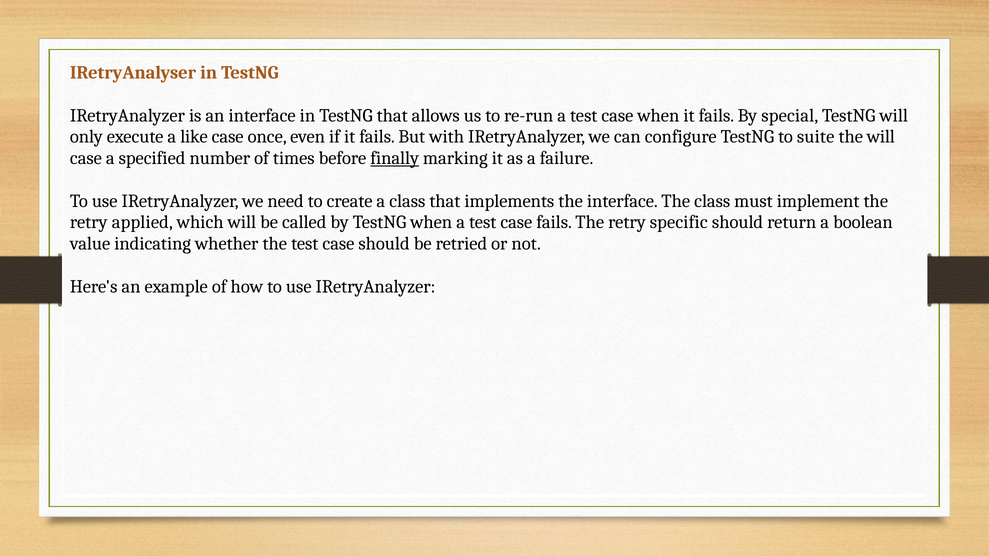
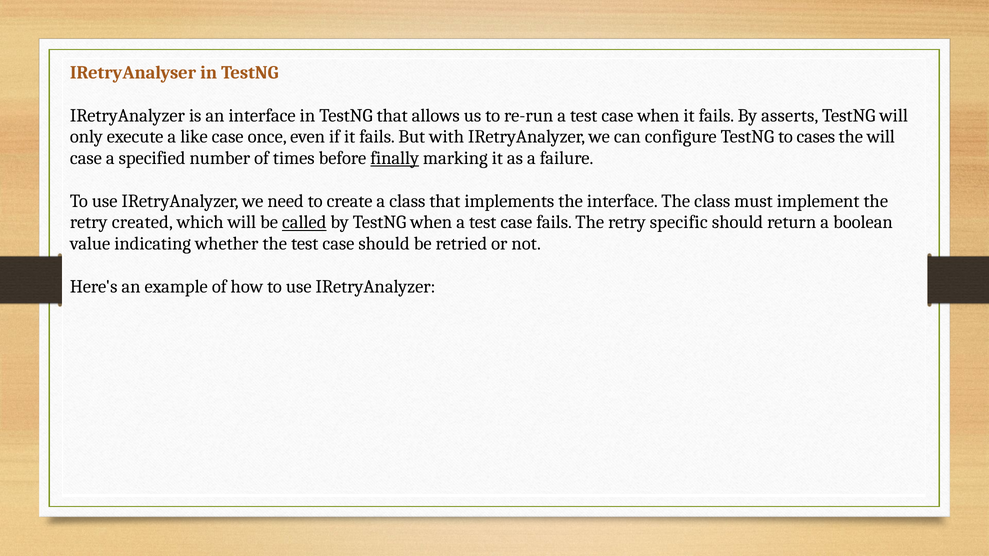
special: special -> asserts
suite: suite -> cases
applied: applied -> created
called underline: none -> present
